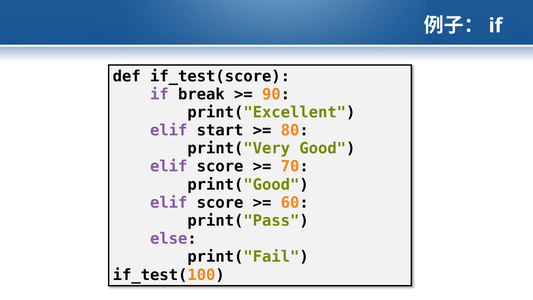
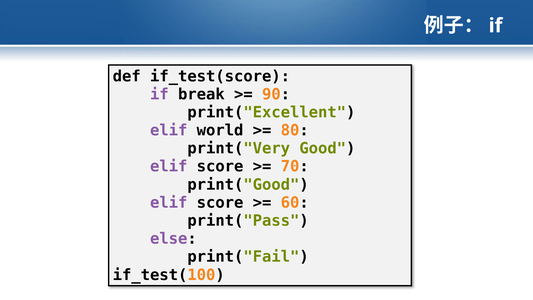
start: start -> world
